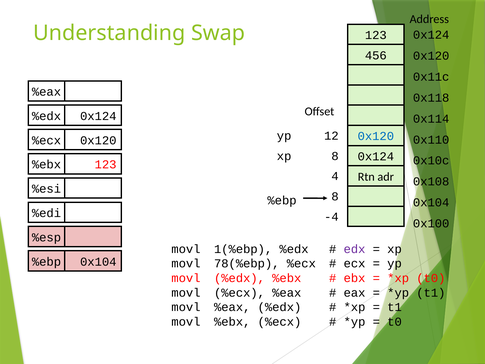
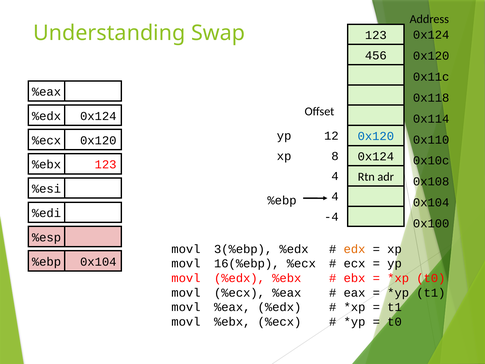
%ebp 8: 8 -> 4
1(%ebp: 1(%ebp -> 3(%ebp
edx colour: purple -> orange
78(%ebp: 78(%ebp -> 16(%ebp
